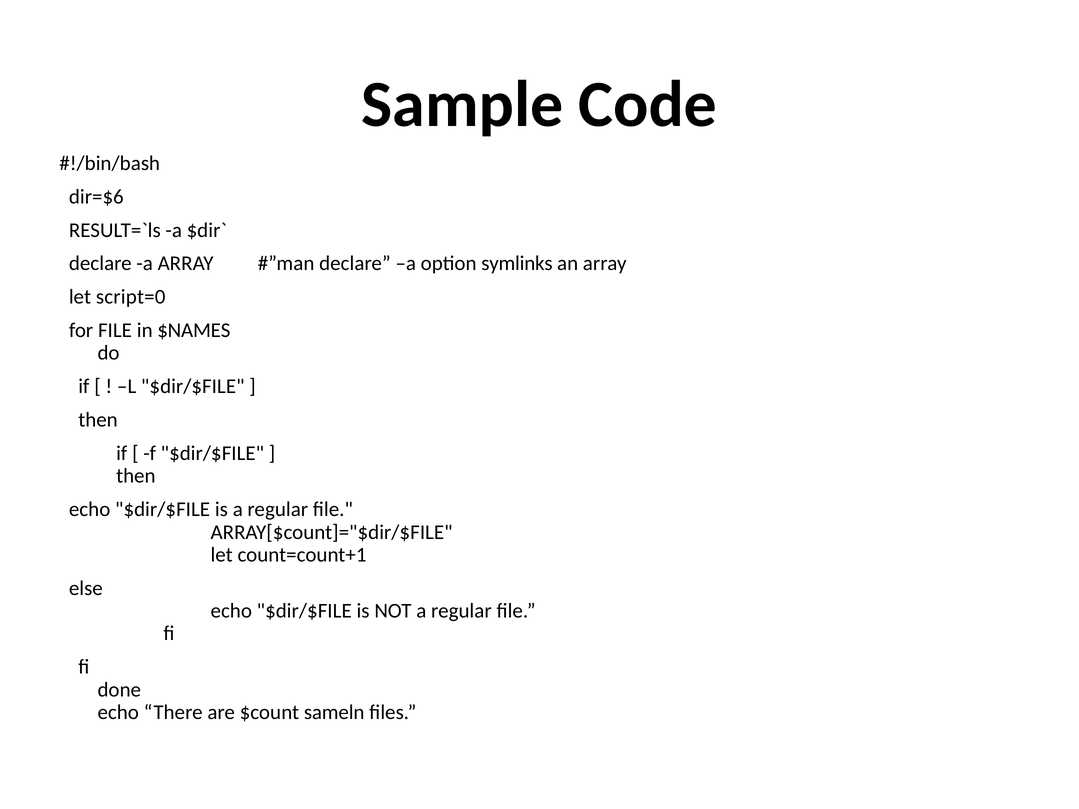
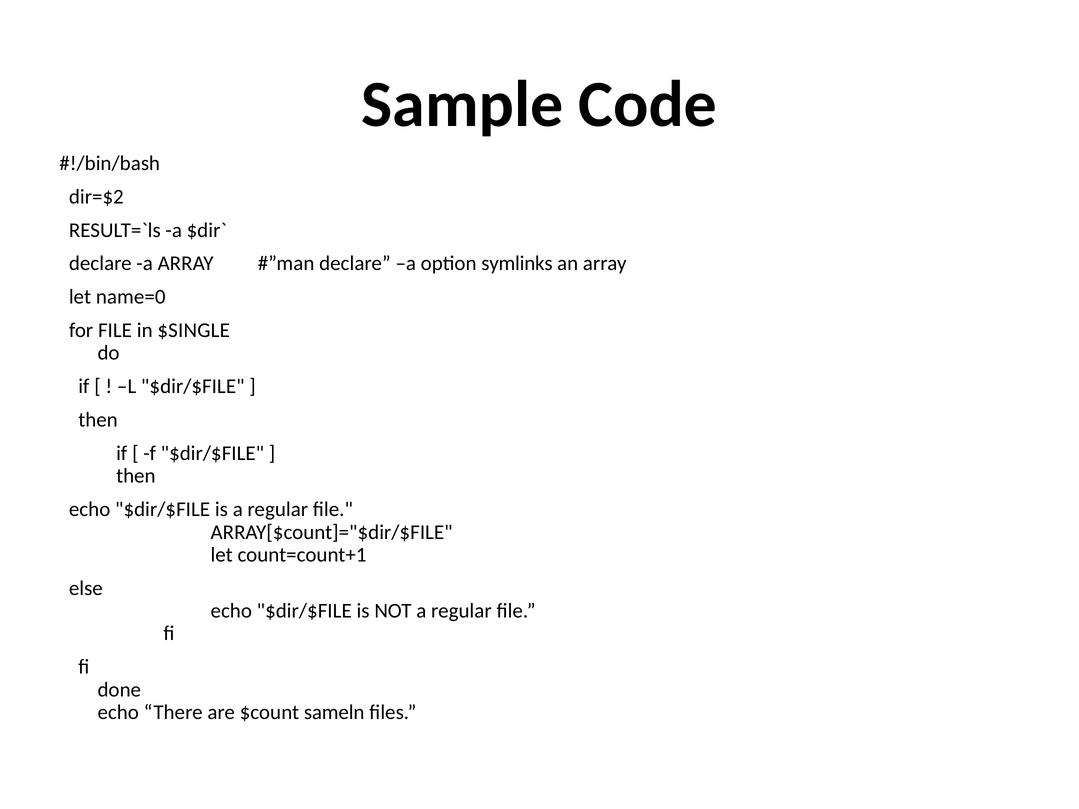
dir=$6: dir=$6 -> dir=$2
script=0: script=0 -> name=0
$NAMES: $NAMES -> $SINGLE
